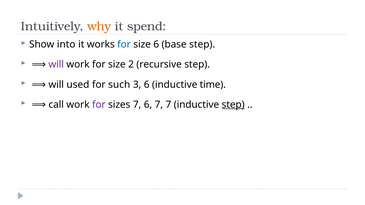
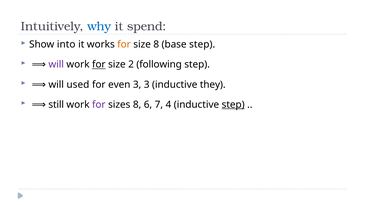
why colour: orange -> blue
for at (124, 44) colour: blue -> orange
size 6: 6 -> 8
for at (99, 65) underline: none -> present
recursive: recursive -> following
such: such -> even
3 6: 6 -> 3
time: time -> they
call: call -> still
sizes 7: 7 -> 8
7 7: 7 -> 4
